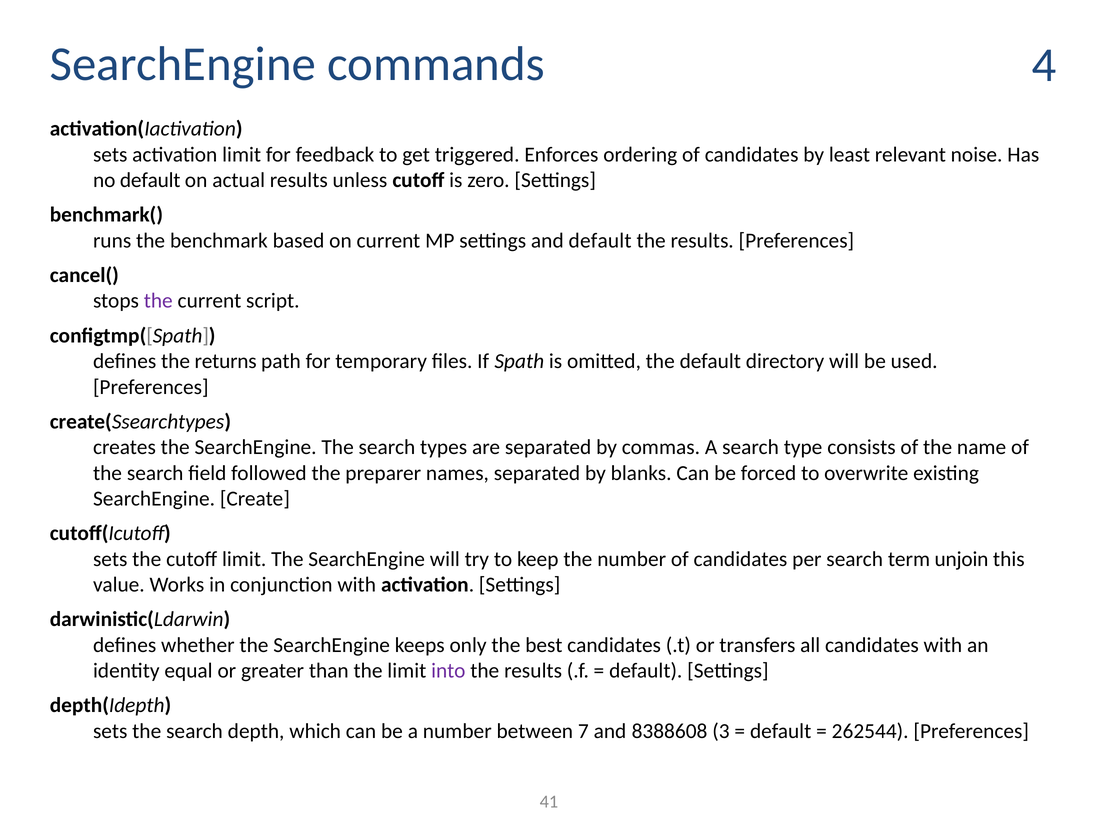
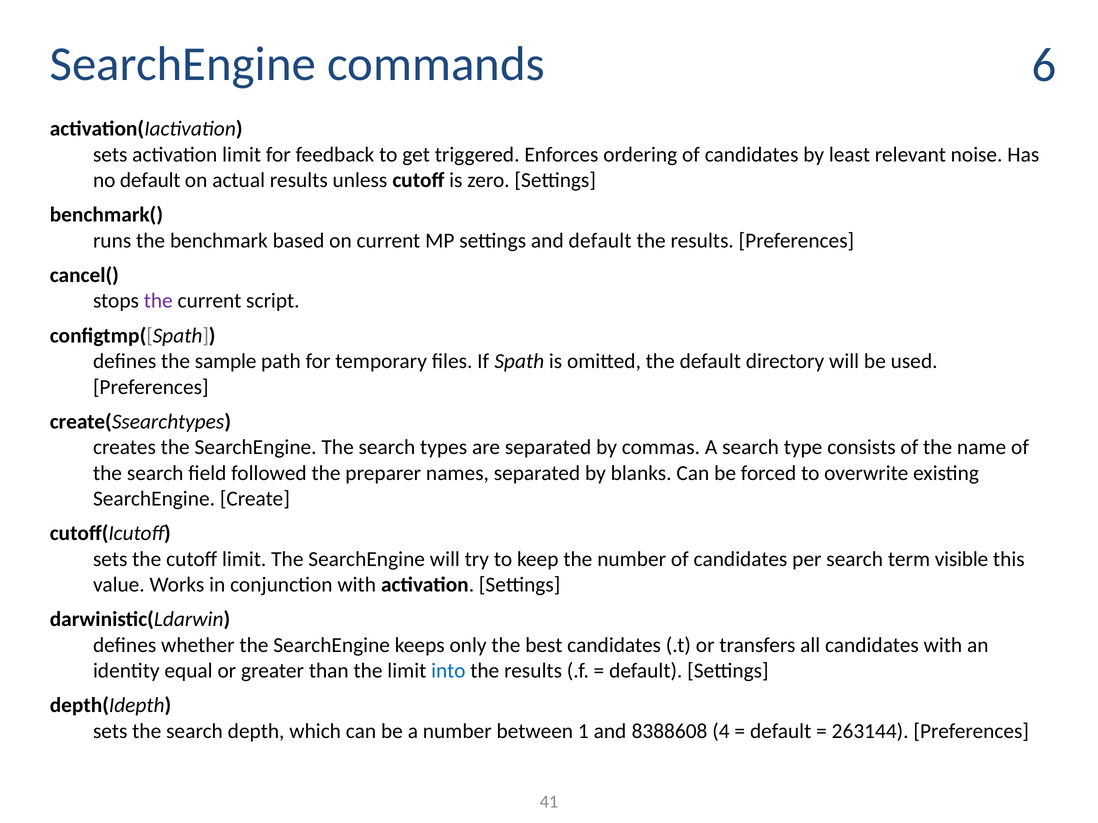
4: 4 -> 6
returns: returns -> sample
unjoin: unjoin -> visible
into colour: purple -> blue
7: 7 -> 1
3: 3 -> 4
262544: 262544 -> 263144
